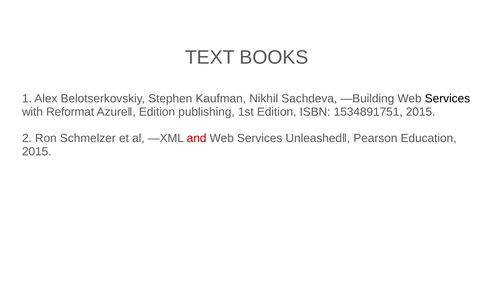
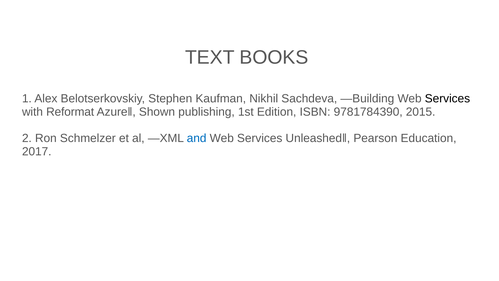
Azure‖ Edition: Edition -> Shown
1534891751: 1534891751 -> 9781784390
and colour: red -> blue
2015 at (37, 151): 2015 -> 2017
